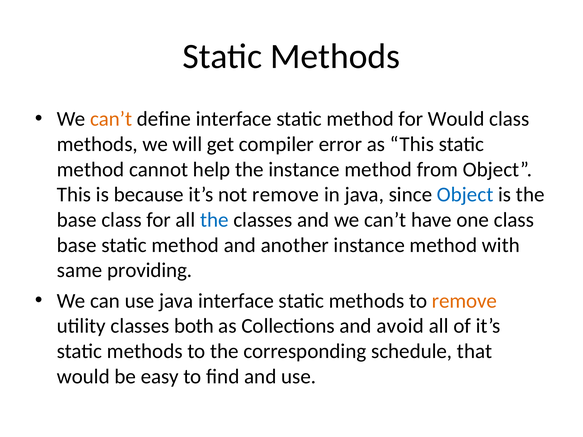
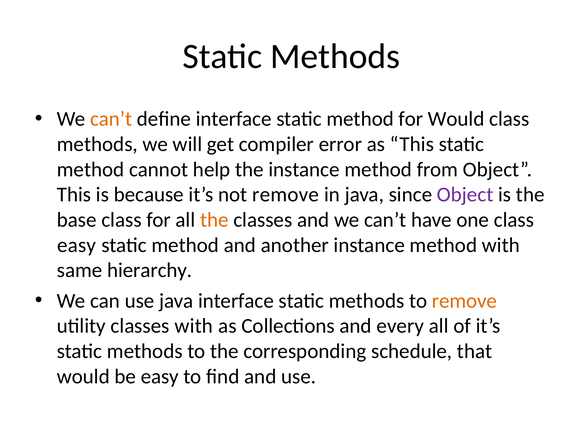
Object at (465, 195) colour: blue -> purple
the at (214, 220) colour: blue -> orange
base at (77, 245): base -> easy
providing: providing -> hierarchy
classes both: both -> with
avoid: avoid -> every
